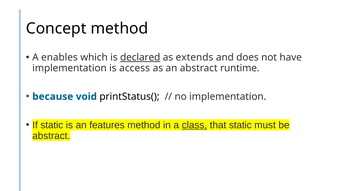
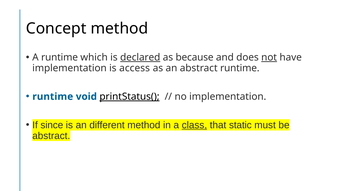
A enables: enables -> runtime
extends: extends -> because
not underline: none -> present
because at (53, 97): because -> runtime
printStatus( underline: none -> present
If static: static -> since
features: features -> different
